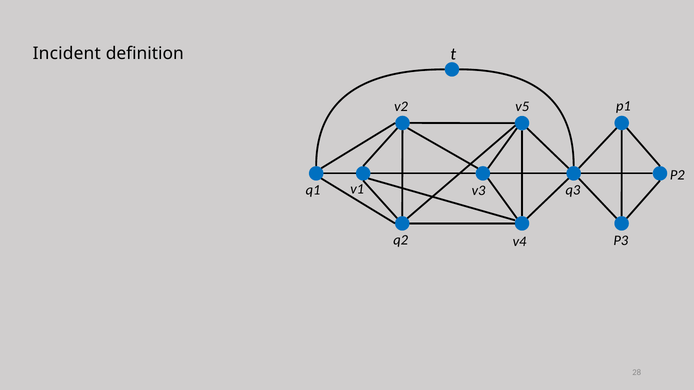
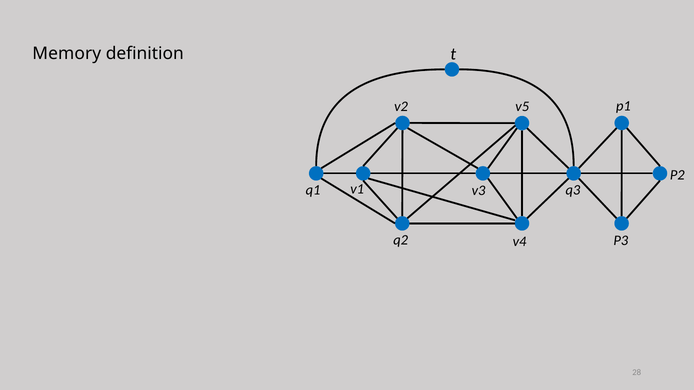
Incident: Incident -> Memory
